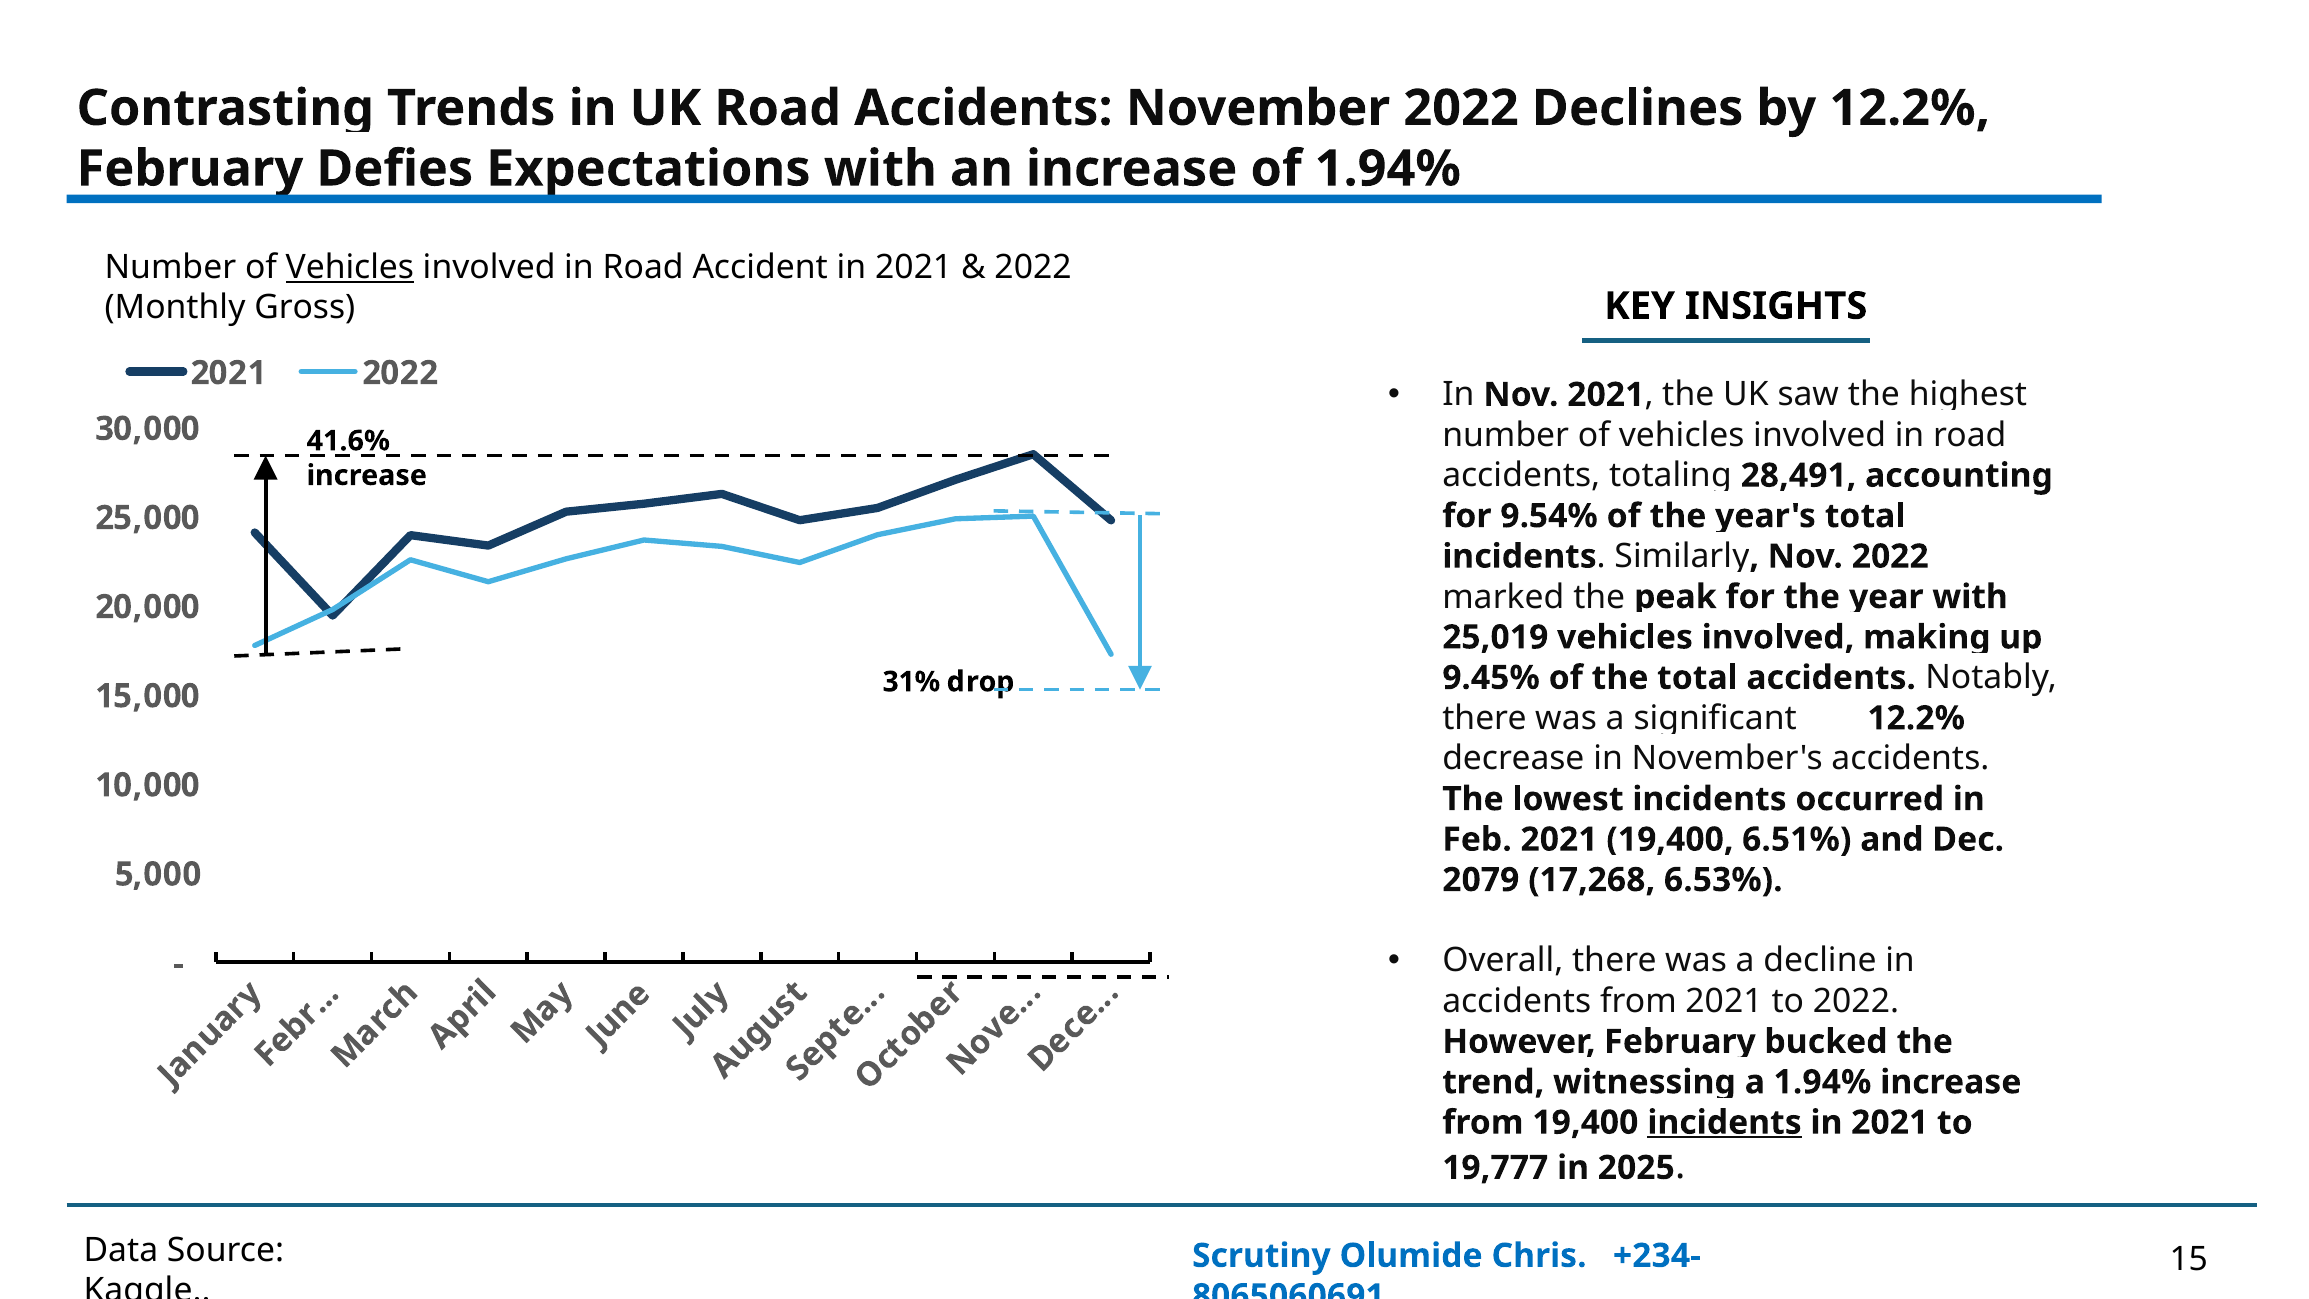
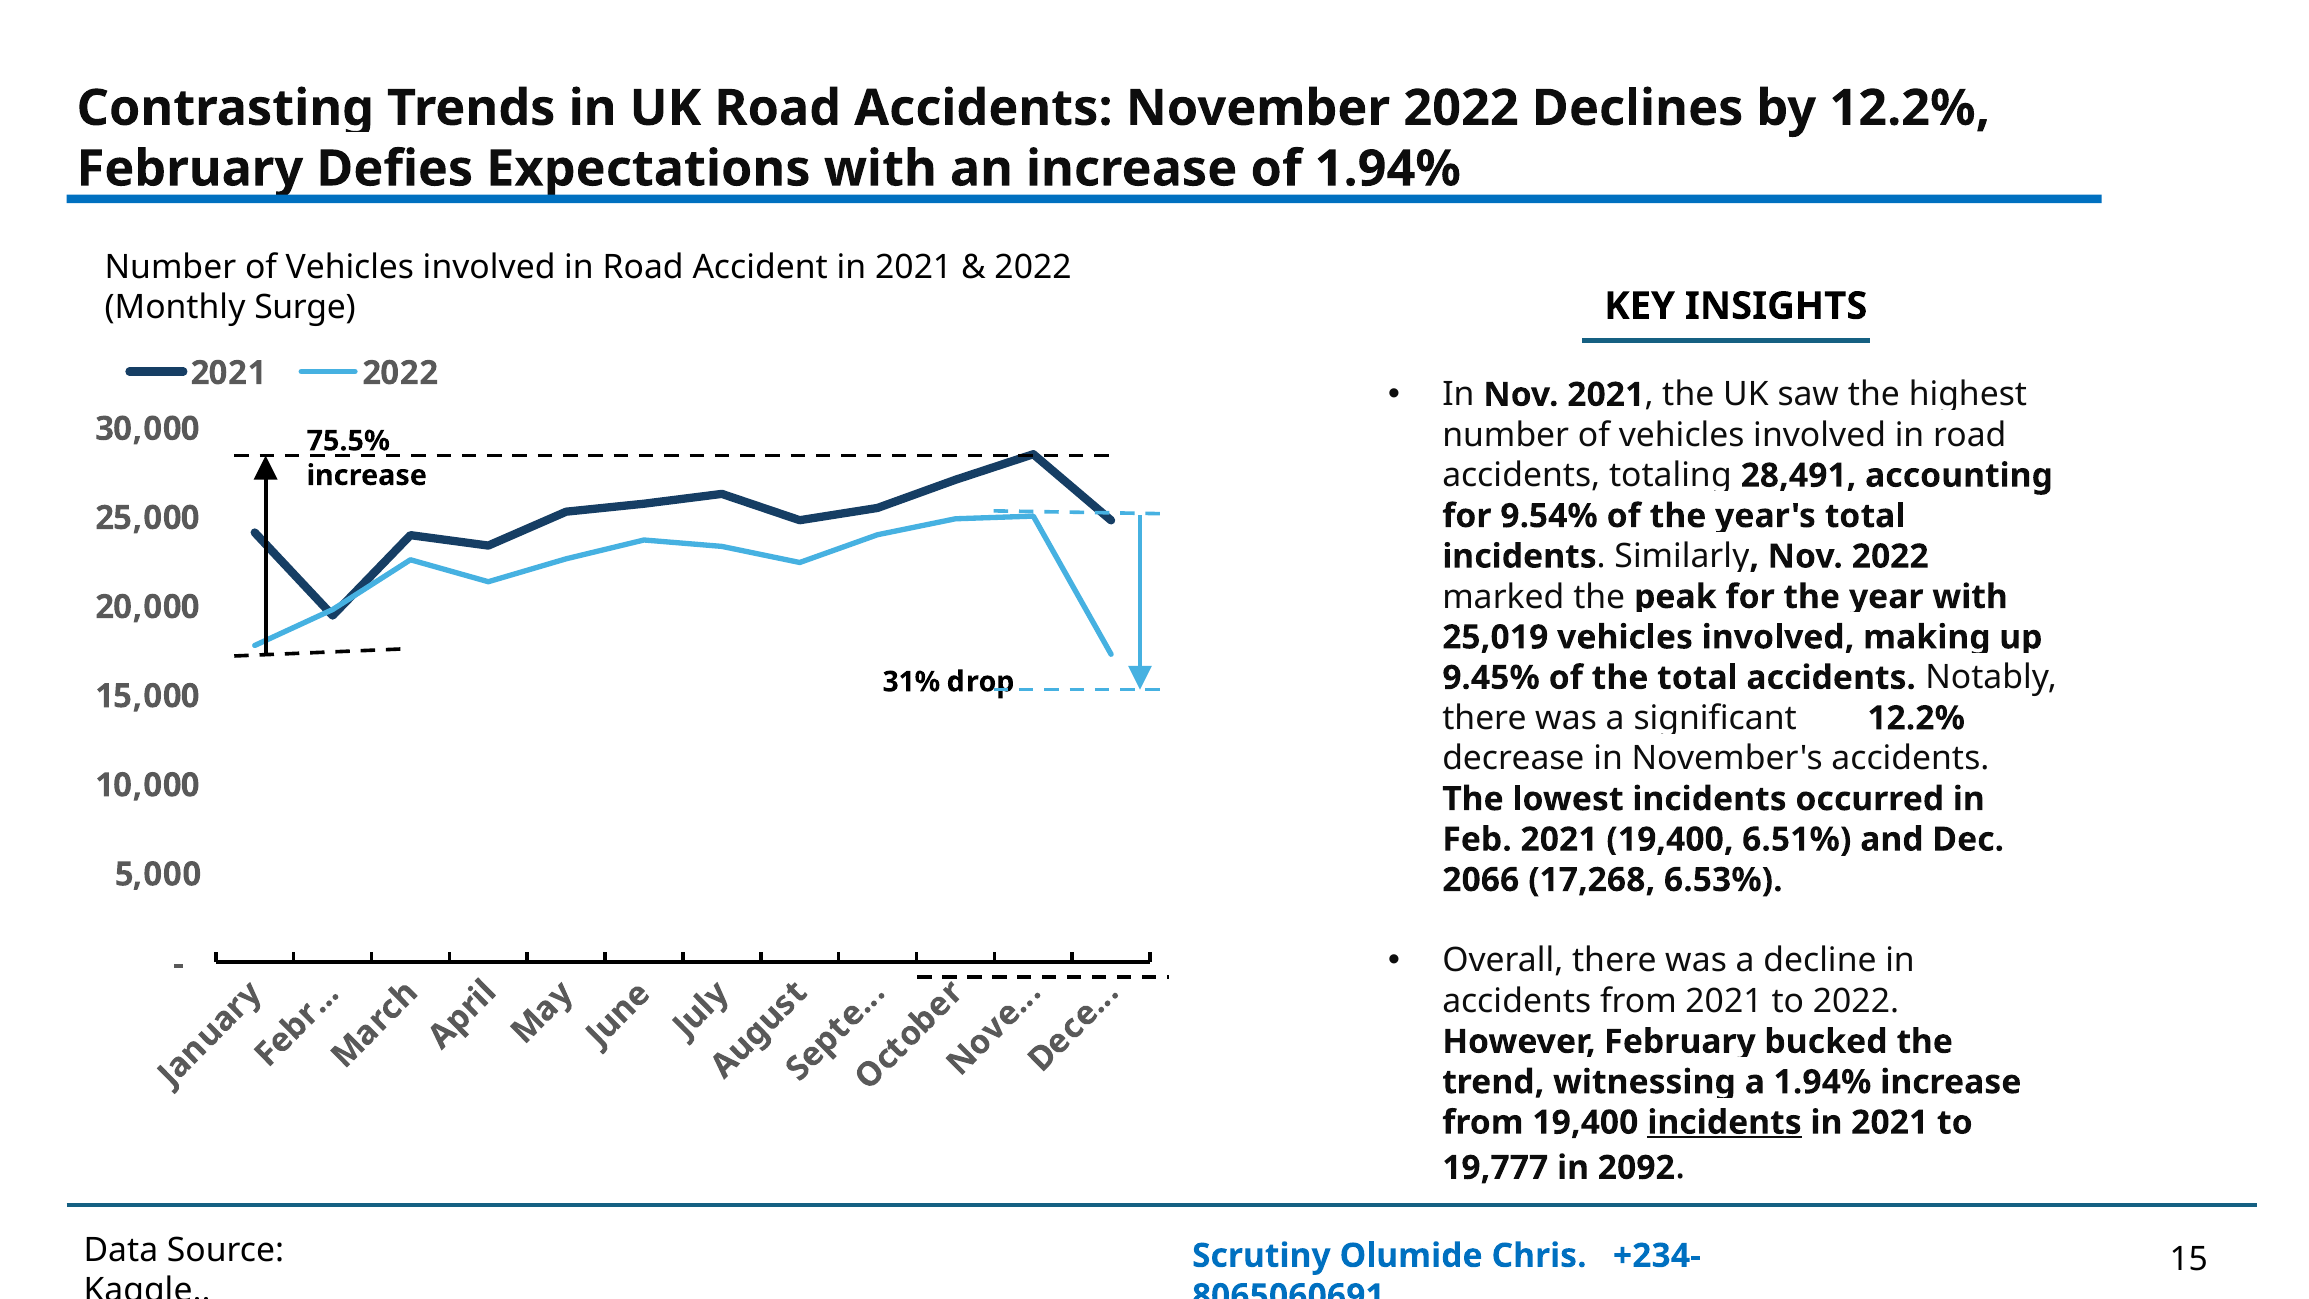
Vehicles at (350, 267) underline: present -> none
Gross: Gross -> Surge
41.6%: 41.6% -> 75.5%
2079: 2079 -> 2066
2025: 2025 -> 2092
